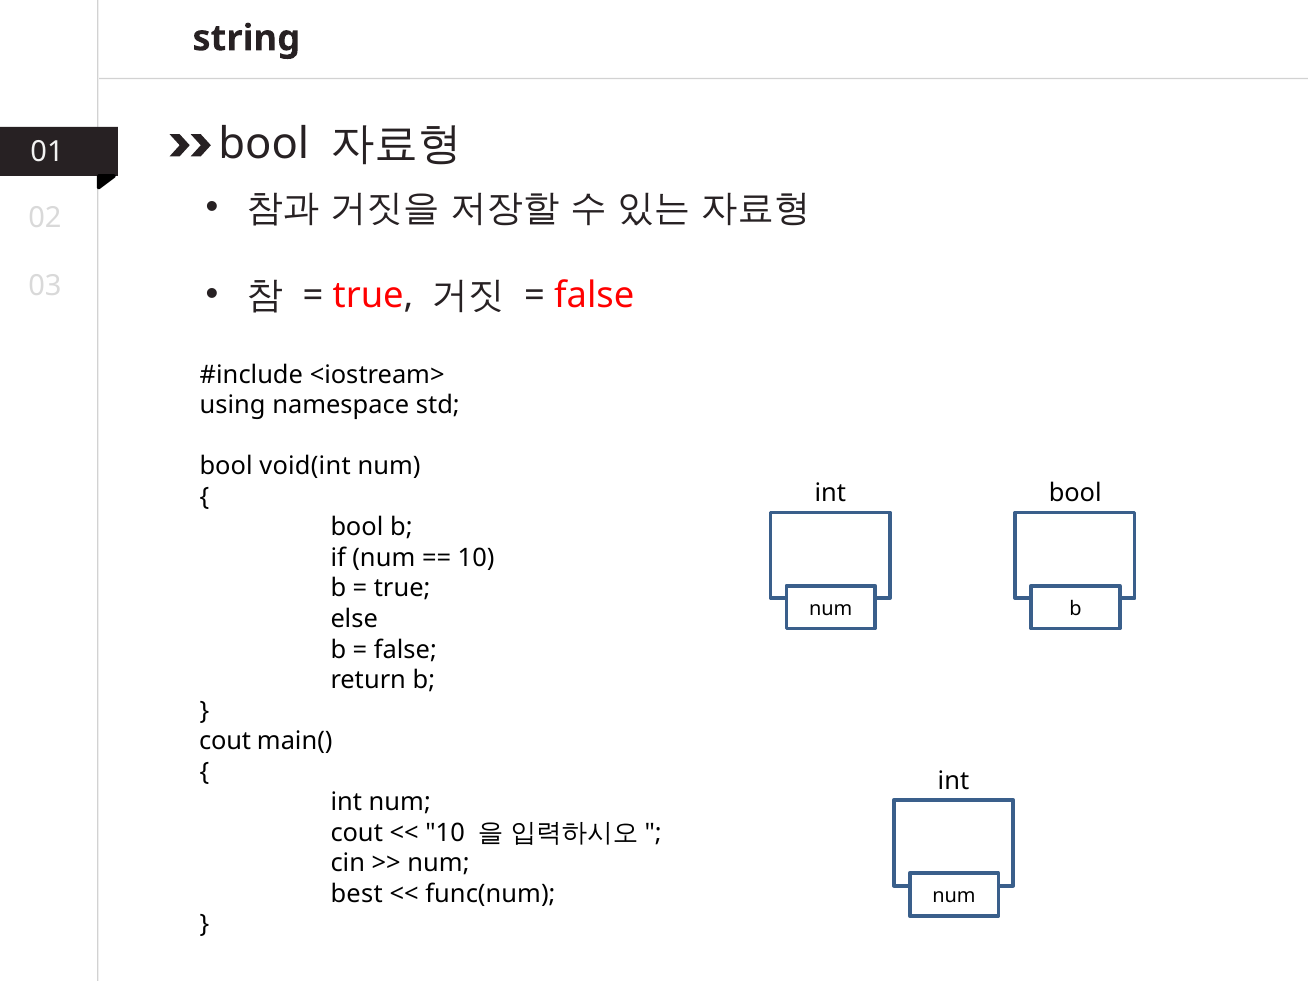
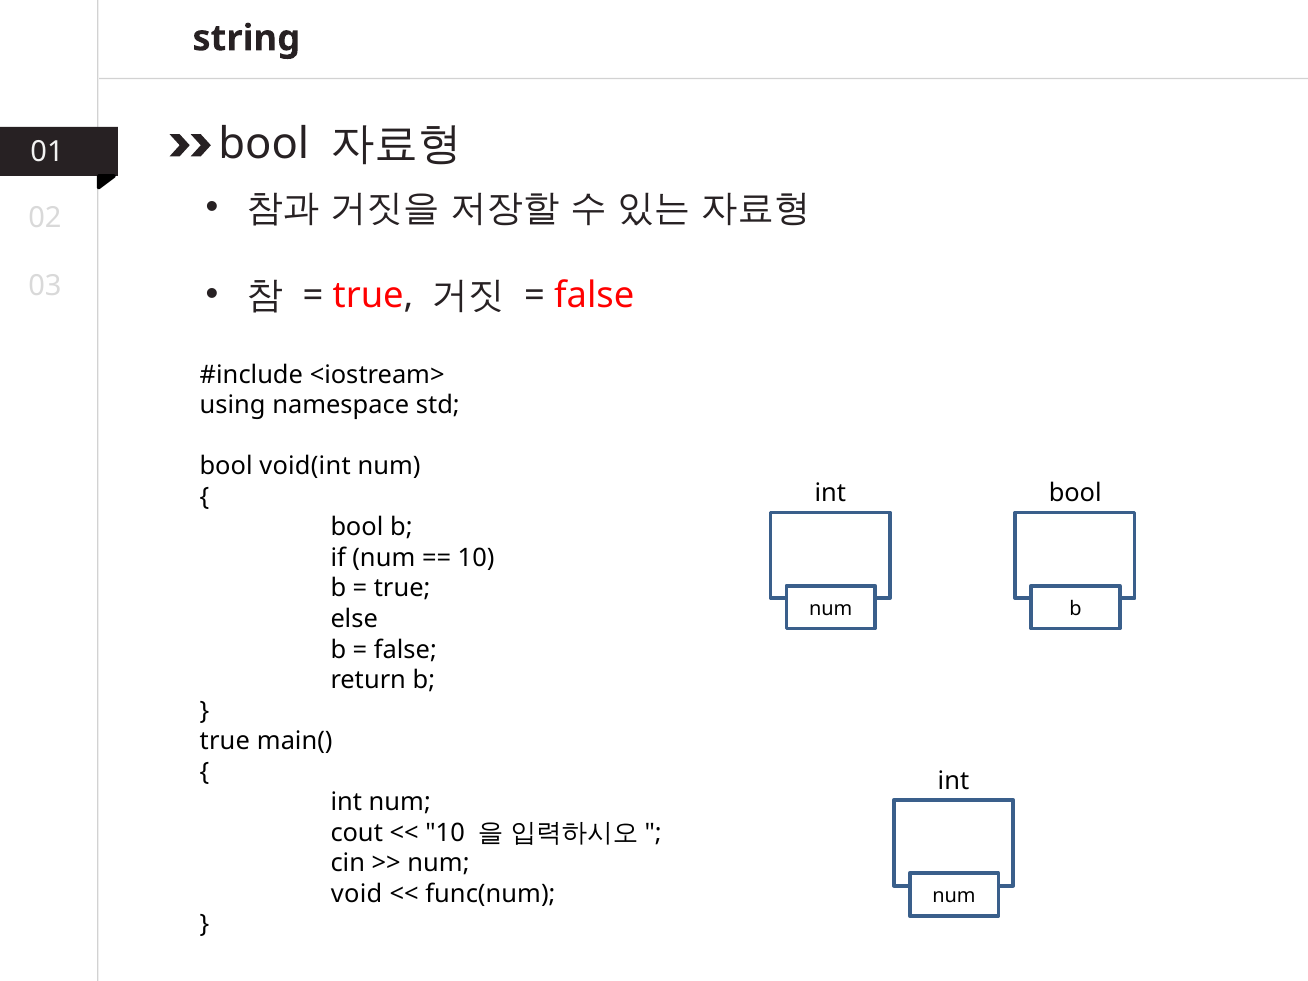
cout at (225, 741): cout -> true
best: best -> void
